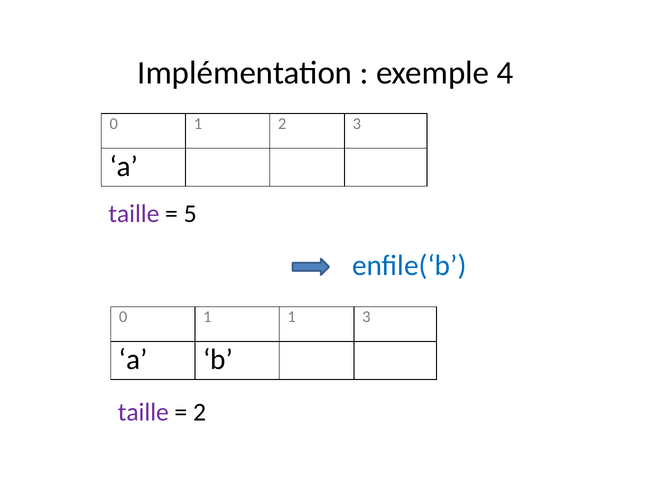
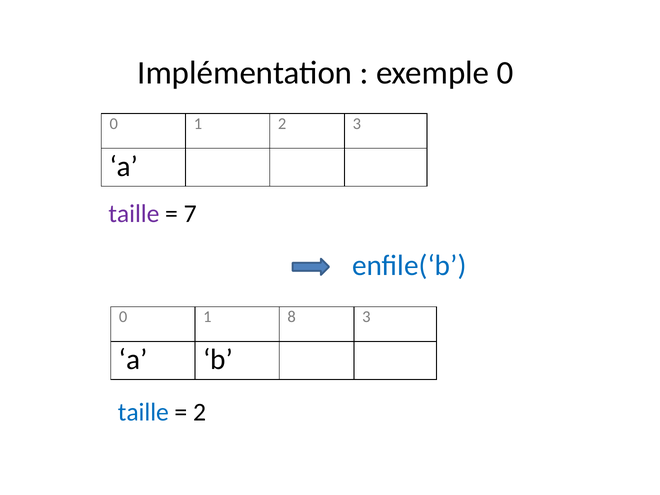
exemple 4: 4 -> 0
5: 5 -> 7
1 1: 1 -> 8
taille at (143, 412) colour: purple -> blue
